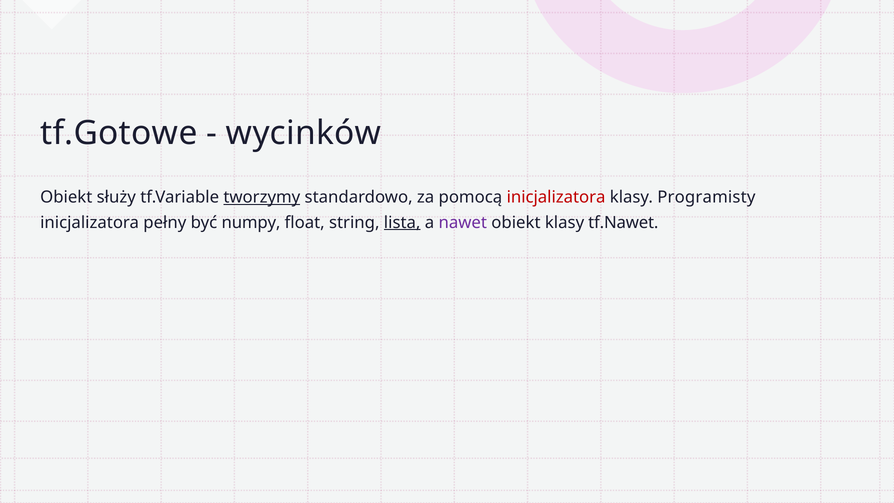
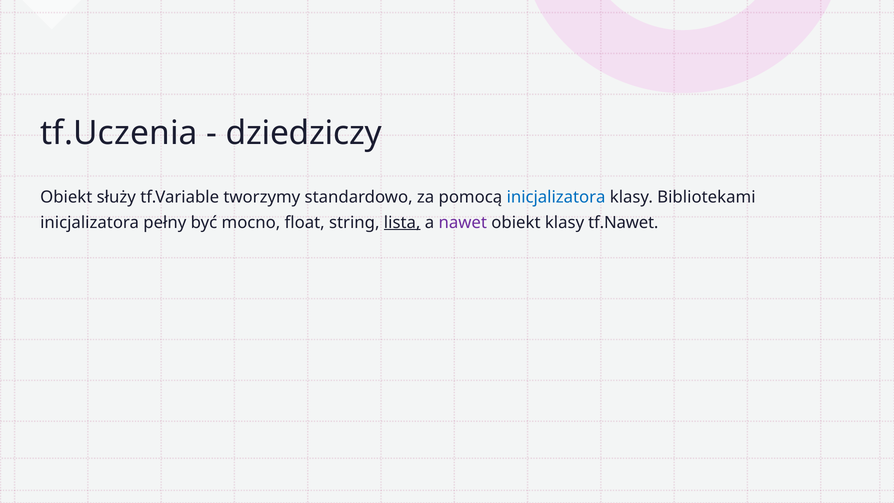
tf.Gotowe: tf.Gotowe -> tf.Uczenia
wycinków: wycinków -> dziedziczy
tworzymy underline: present -> none
inicjalizatora at (556, 197) colour: red -> blue
Programisty: Programisty -> Bibliotekami
numpy: numpy -> mocno
